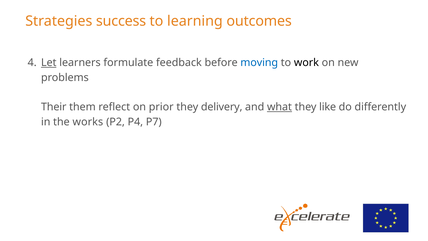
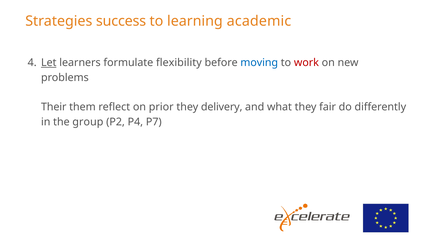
outcomes: outcomes -> academic
feedback: feedback -> flexibility
work colour: black -> red
what underline: present -> none
like: like -> fair
works: works -> group
